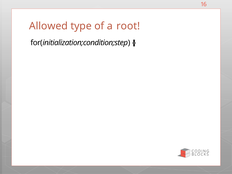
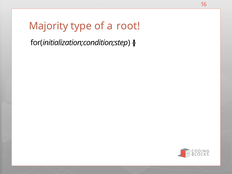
Allowed: Allowed -> Majority
